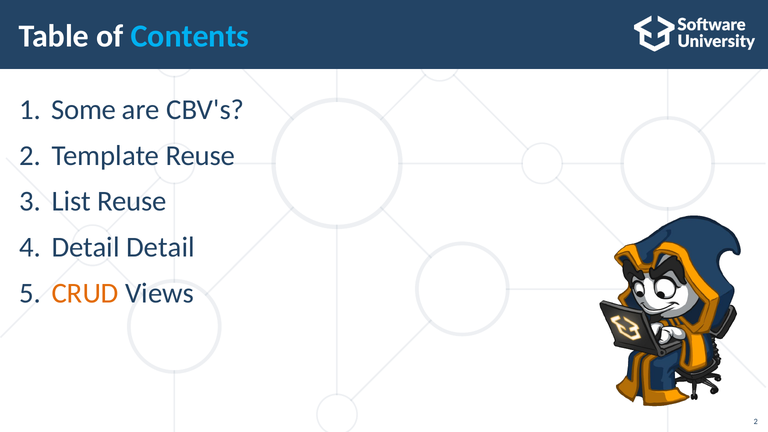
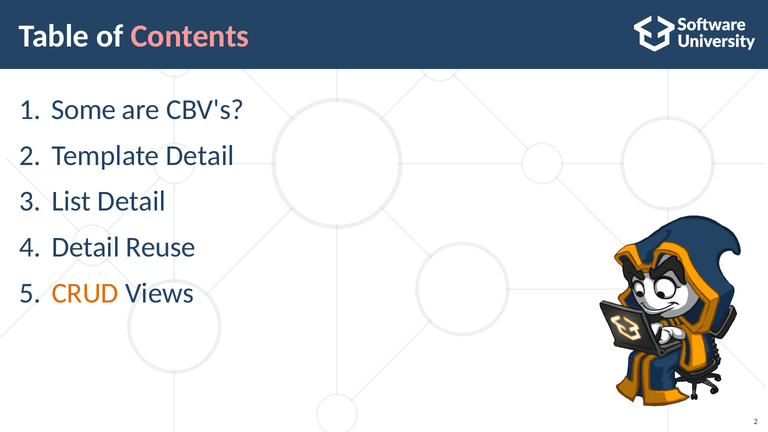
Contents colour: light blue -> pink
Template Reuse: Reuse -> Detail
List Reuse: Reuse -> Detail
Detail Detail: Detail -> Reuse
